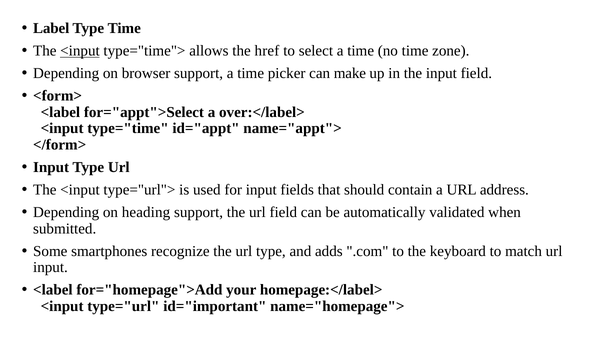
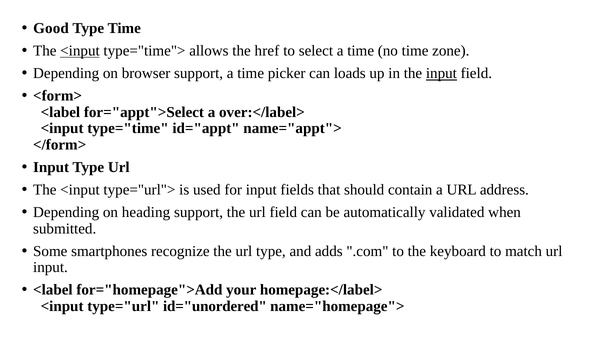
Label: Label -> Good
make: make -> loads
input at (441, 73) underline: none -> present
id="important: id="important -> id="unordered
